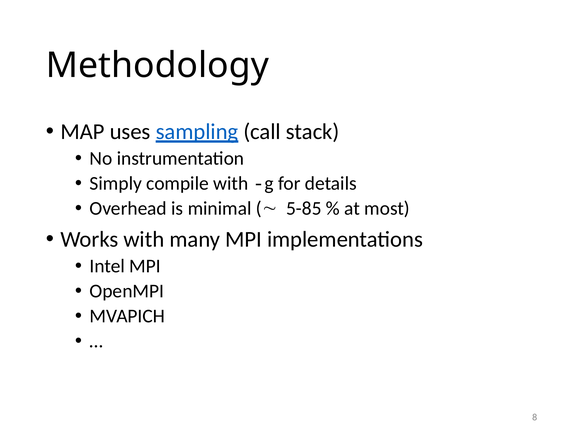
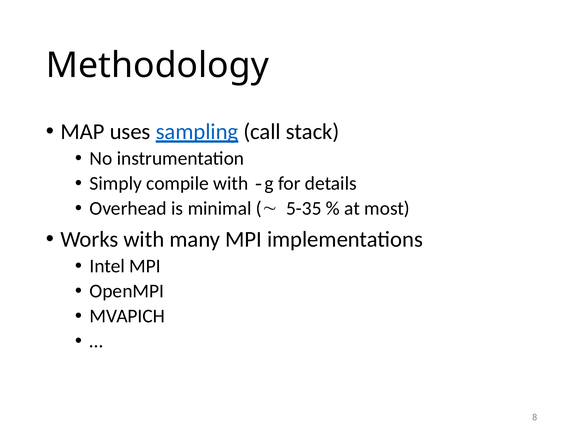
5-85: 5-85 -> 5-35
